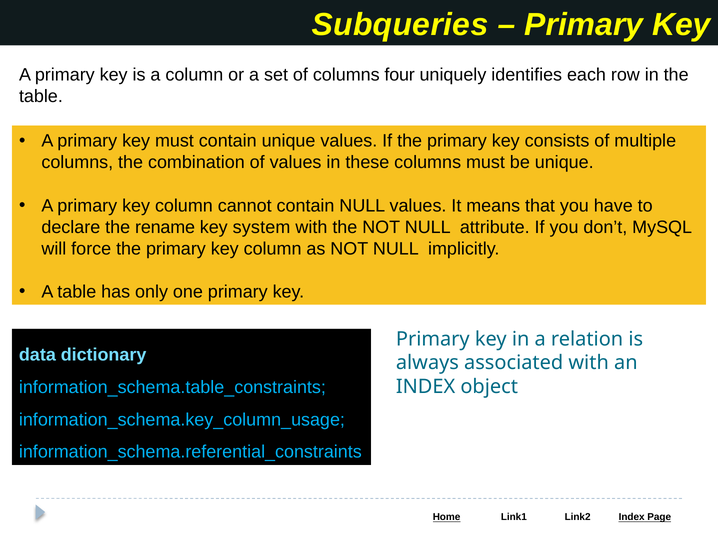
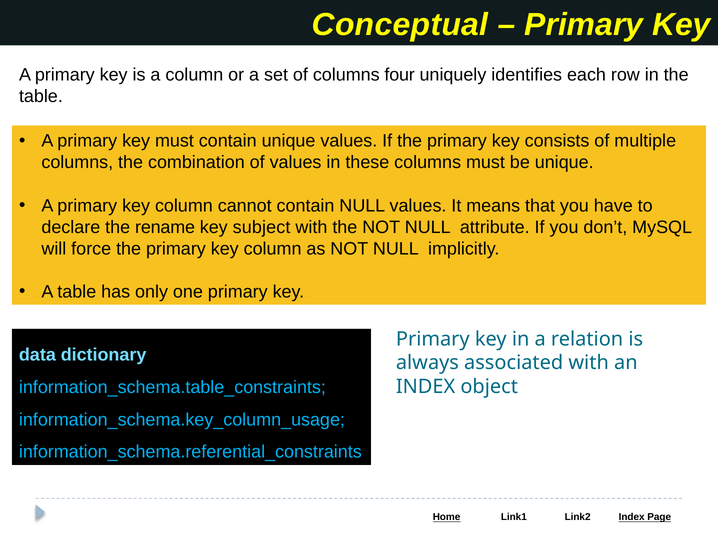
Subqueries: Subqueries -> Conceptual
system: system -> subject
